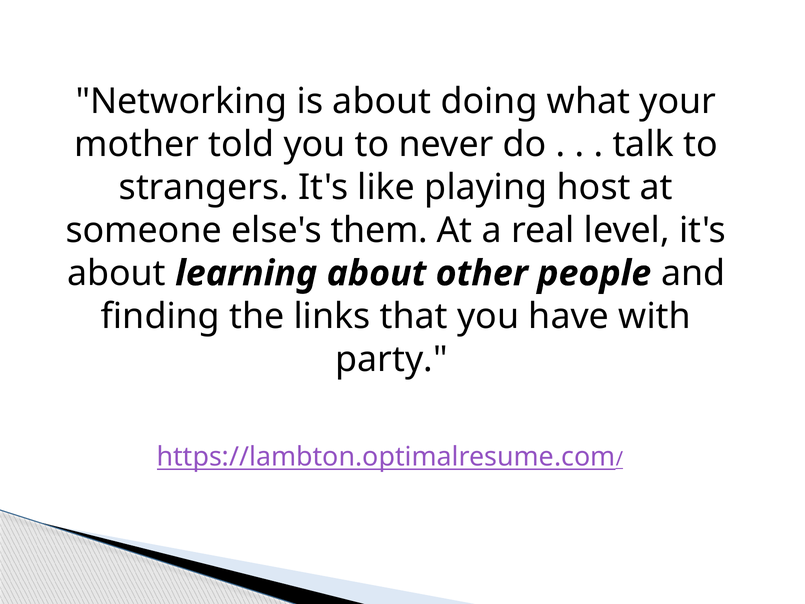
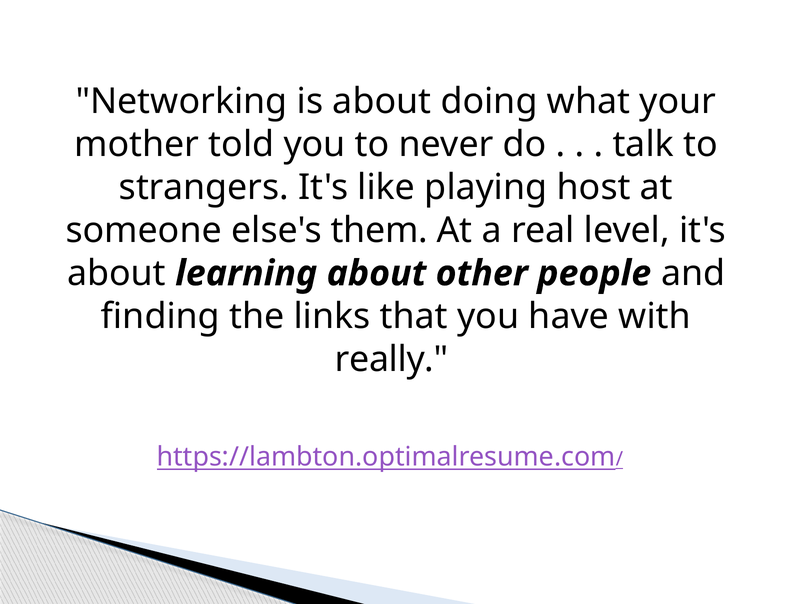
party: party -> really
